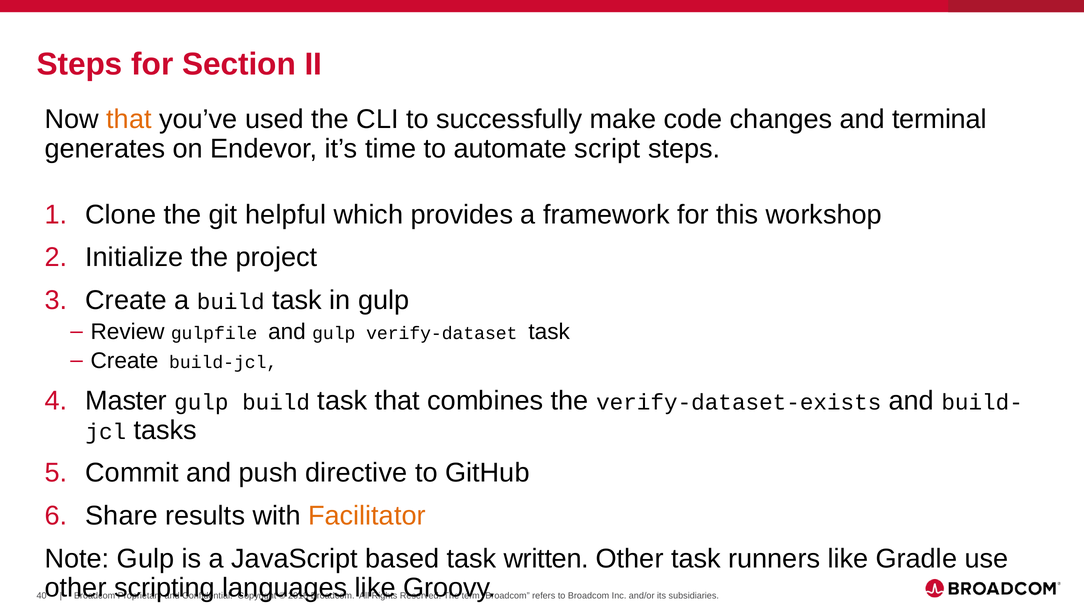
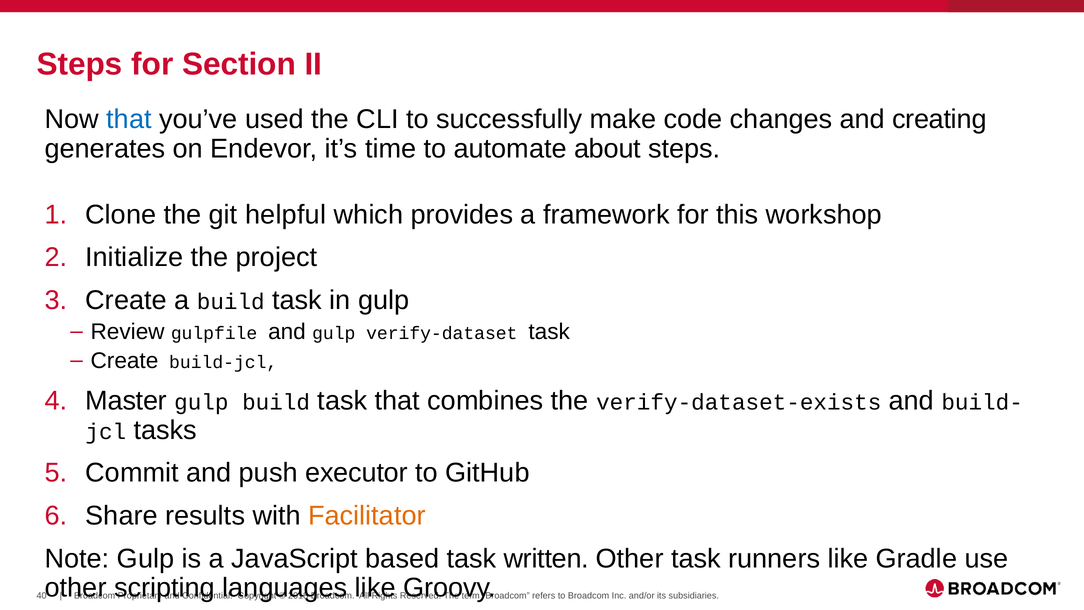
that at (129, 119) colour: orange -> blue
terminal: terminal -> creating
script: script -> about
directive: directive -> executor
